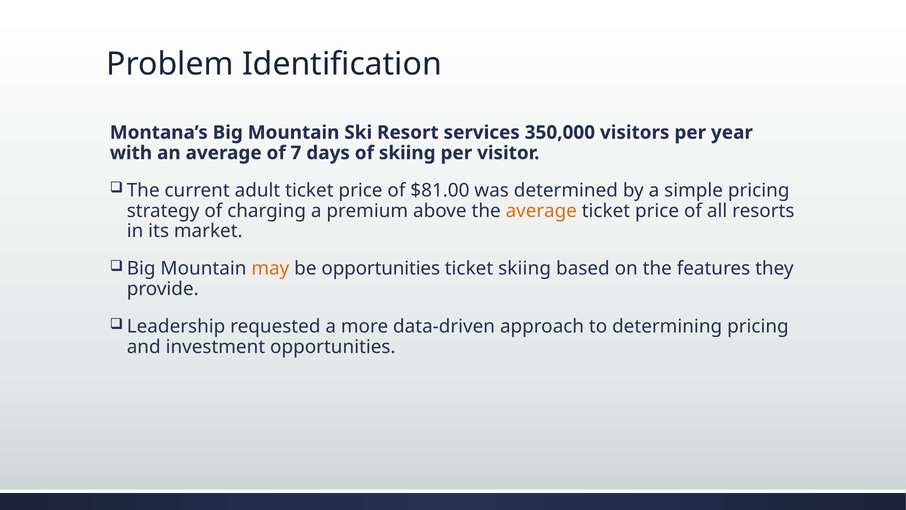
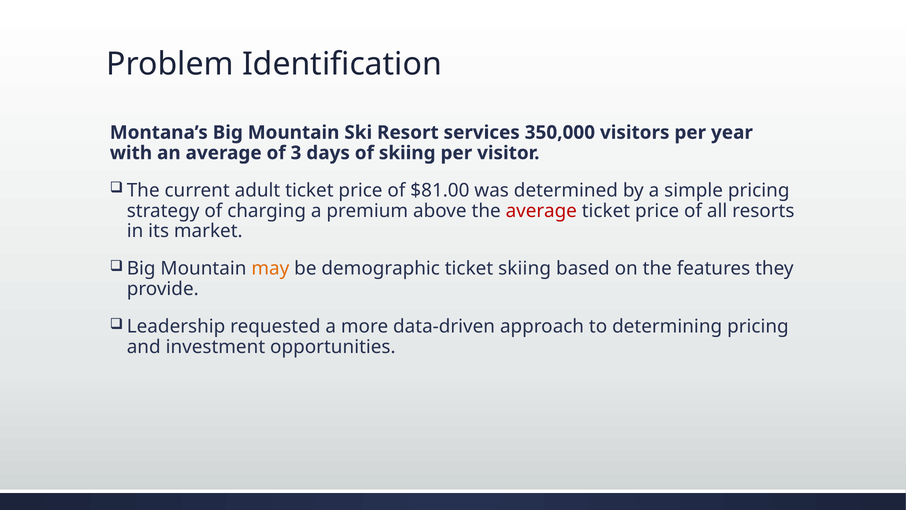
7: 7 -> 3
average at (541, 211) colour: orange -> red
be opportunities: opportunities -> demographic
